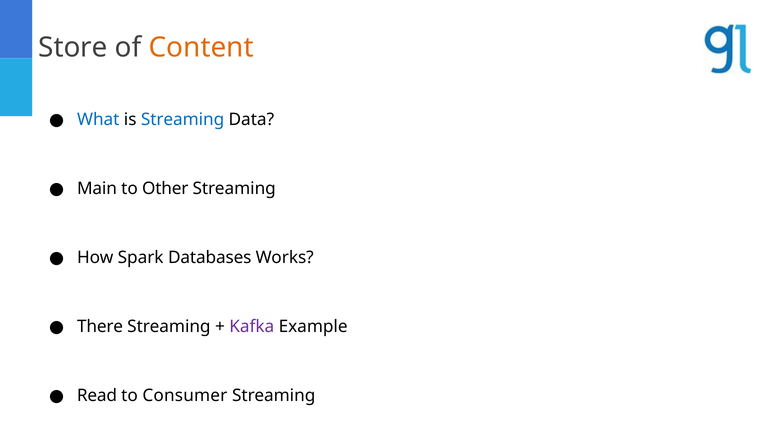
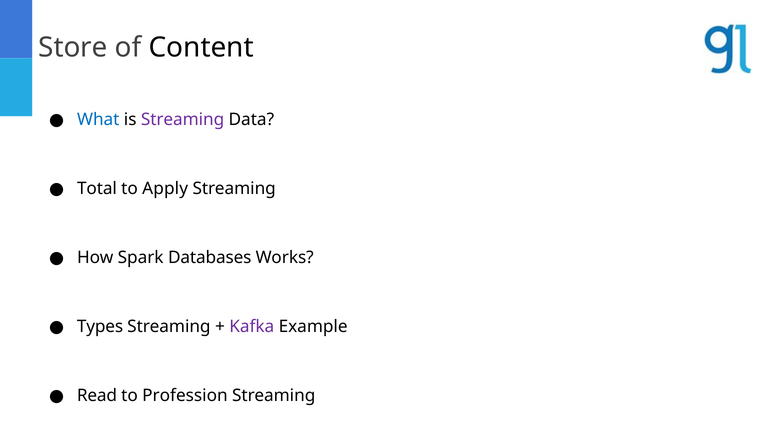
Content colour: orange -> black
Streaming at (183, 120) colour: blue -> purple
Main: Main -> Total
Other: Other -> Apply
There: There -> Types
Consumer: Consumer -> Profession
